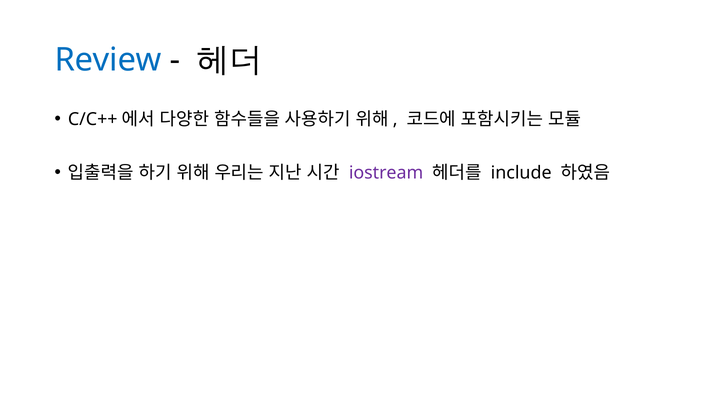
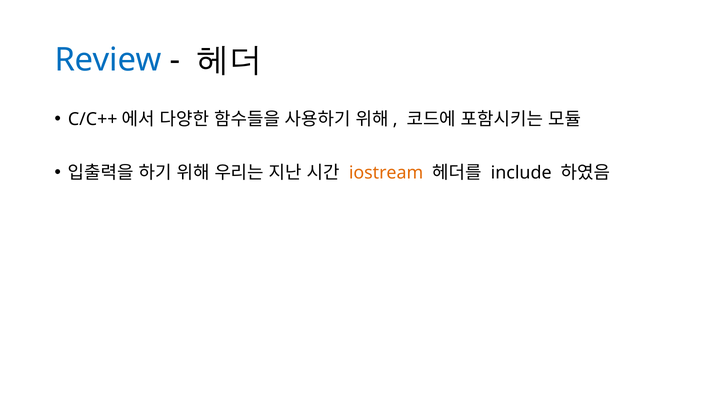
iostream colour: purple -> orange
